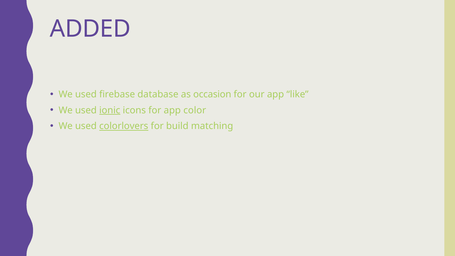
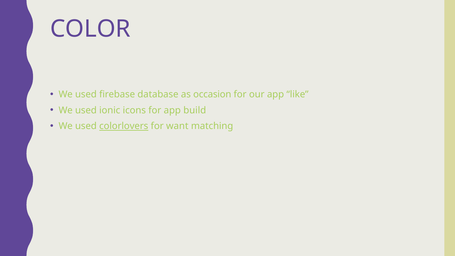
ADDED: ADDED -> COLOR
ionic underline: present -> none
color: color -> build
build: build -> want
